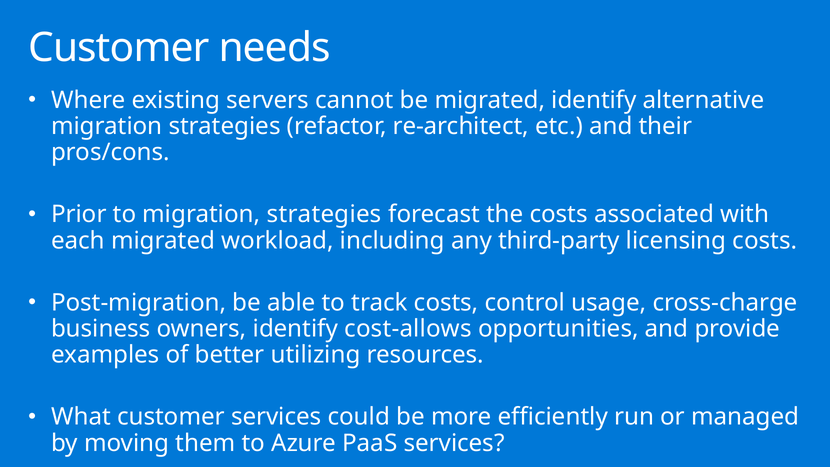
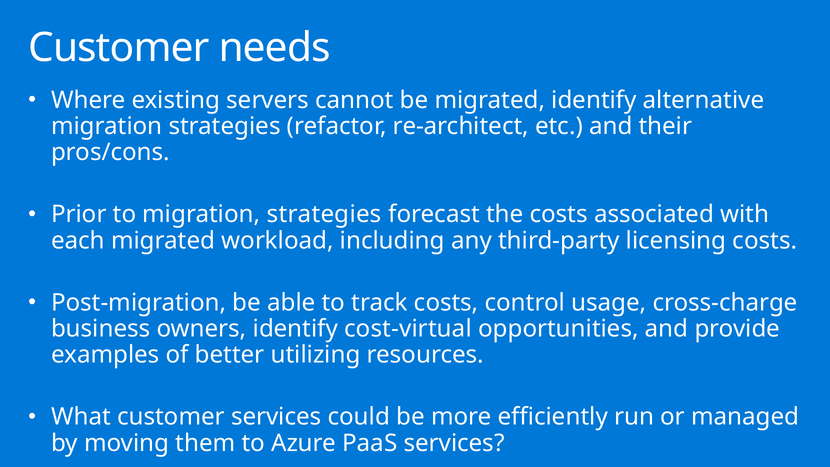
cost-allows: cost-allows -> cost-virtual
